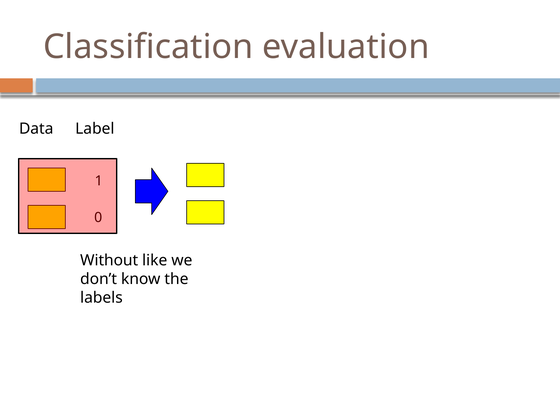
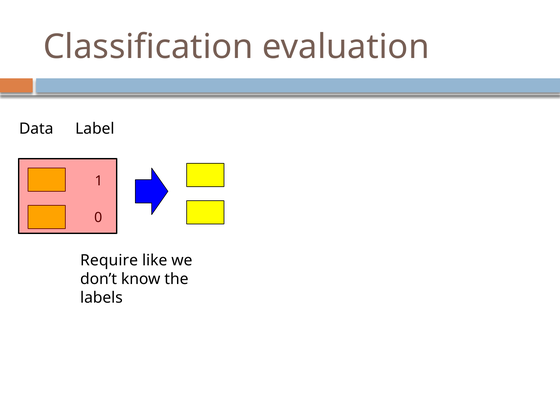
Without: Without -> Require
